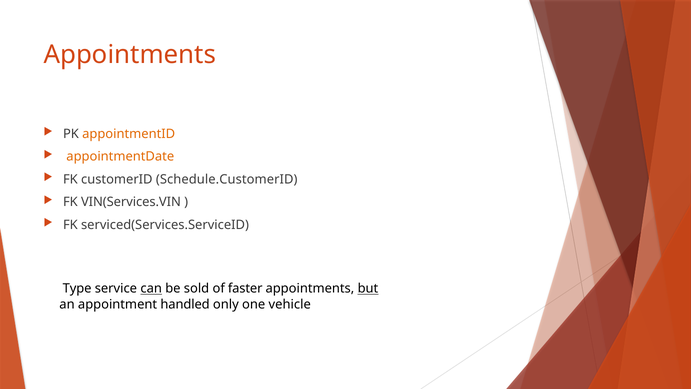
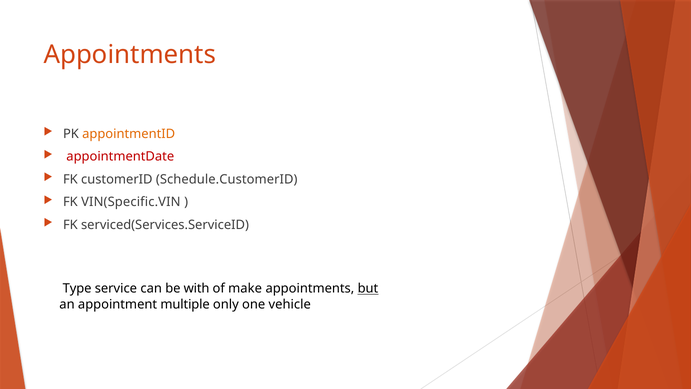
appointmentDate colour: orange -> red
VIN(Services.VIN: VIN(Services.VIN -> VIN(Specific.VIN
can underline: present -> none
sold: sold -> with
faster: faster -> make
handled: handled -> multiple
